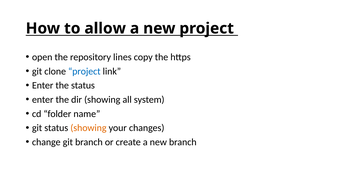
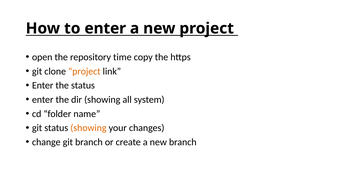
to allow: allow -> enter
lines: lines -> time
project at (84, 71) colour: blue -> orange
